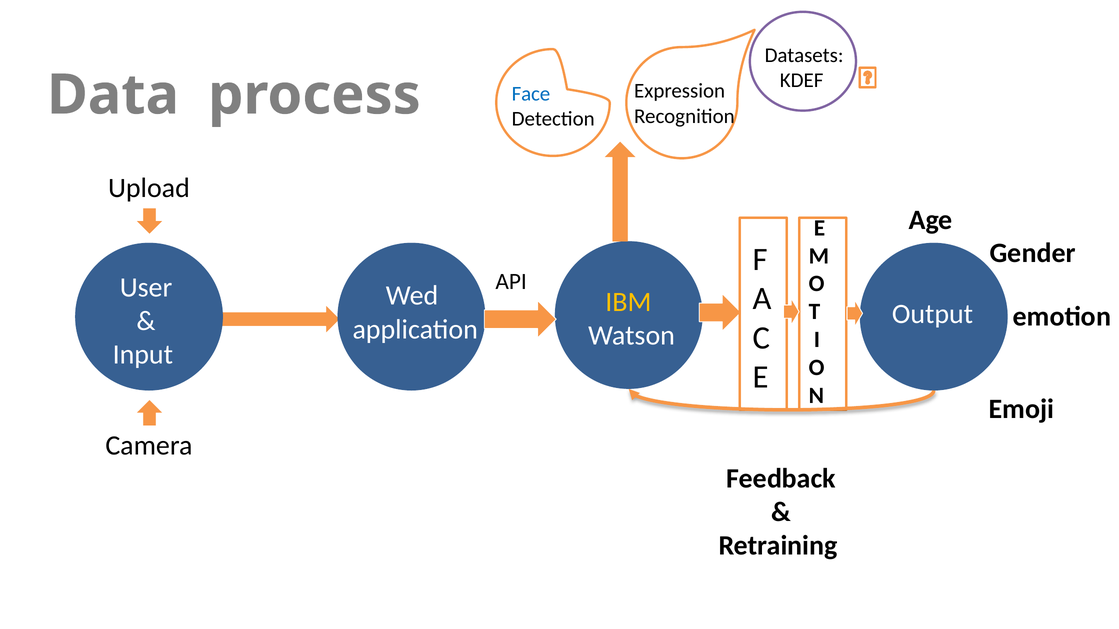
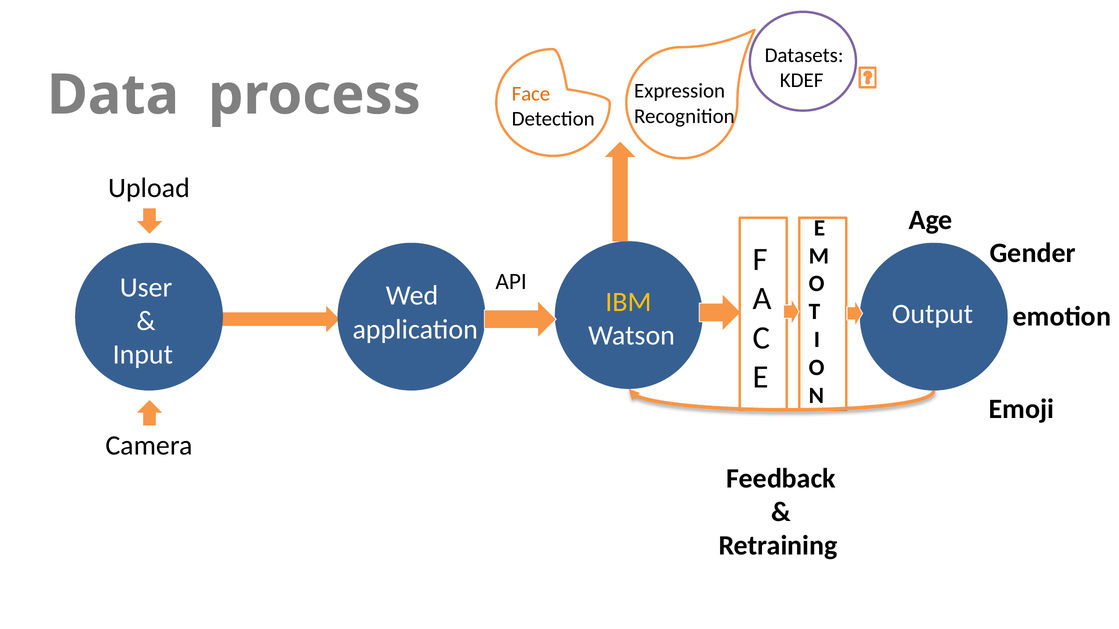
Face colour: blue -> orange
